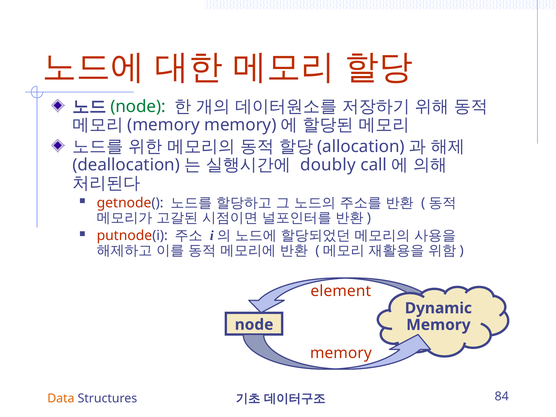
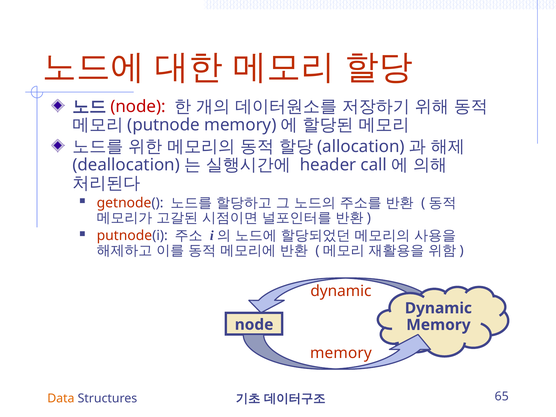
node at (138, 106) colour: green -> red
memory at (164, 125): memory -> putnode
doubly: doubly -> header
element at (341, 291): element -> dynamic
84: 84 -> 65
